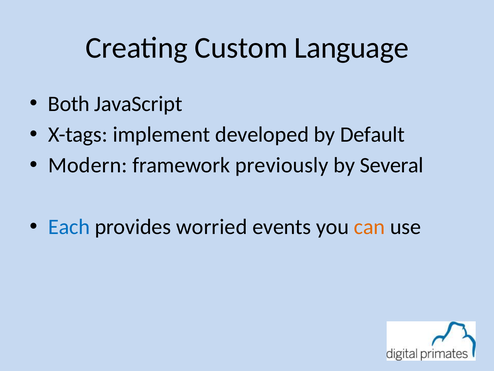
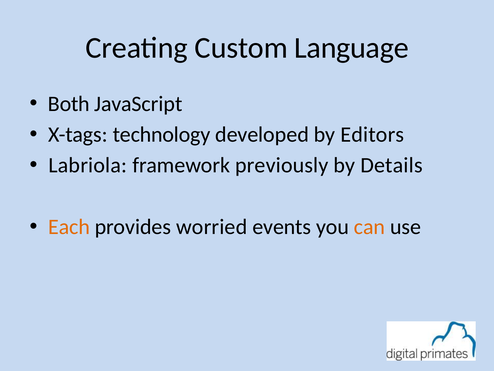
implement: implement -> technology
Default: Default -> Editors
Modern: Modern -> Labriola
Several: Several -> Details
Each colour: blue -> orange
